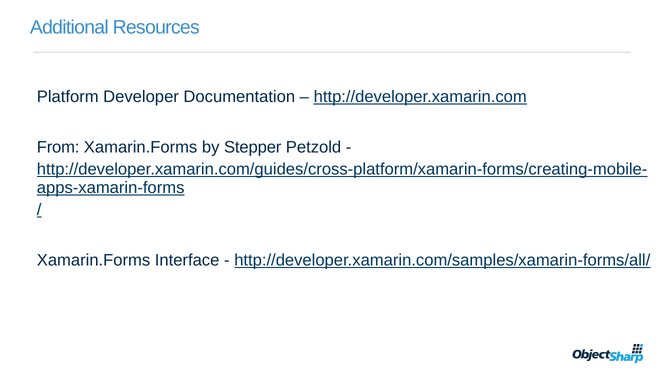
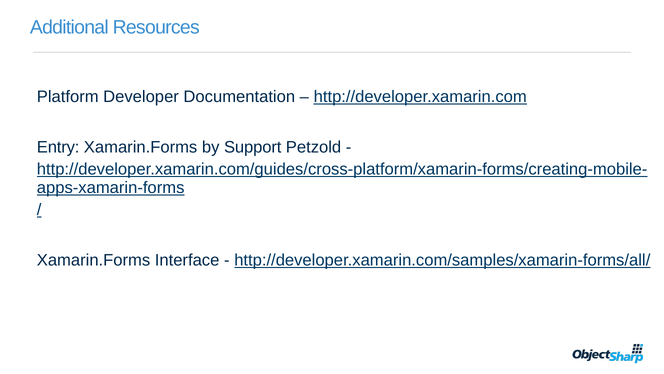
From: From -> Entry
Stepper: Stepper -> Support
